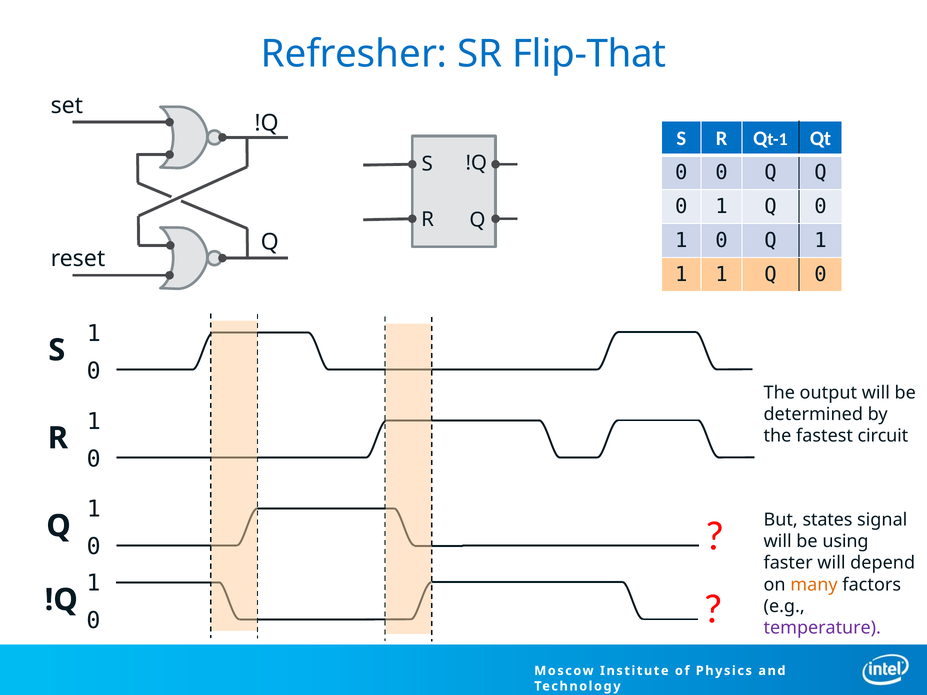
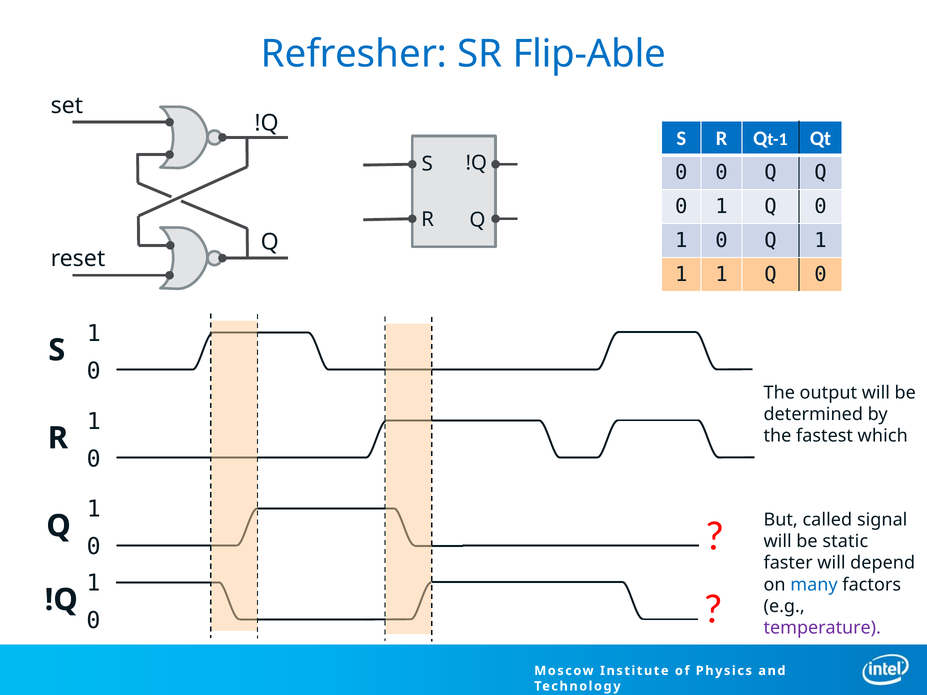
Flip-That: Flip-That -> Flip-Able
circuit: circuit -> which
states: states -> called
using: using -> static
many colour: orange -> blue
